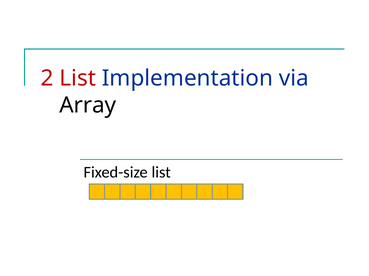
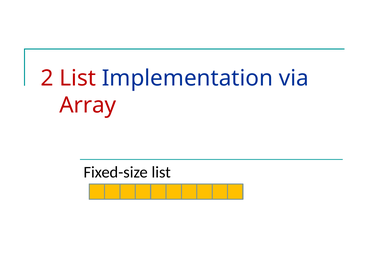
Array colour: black -> red
